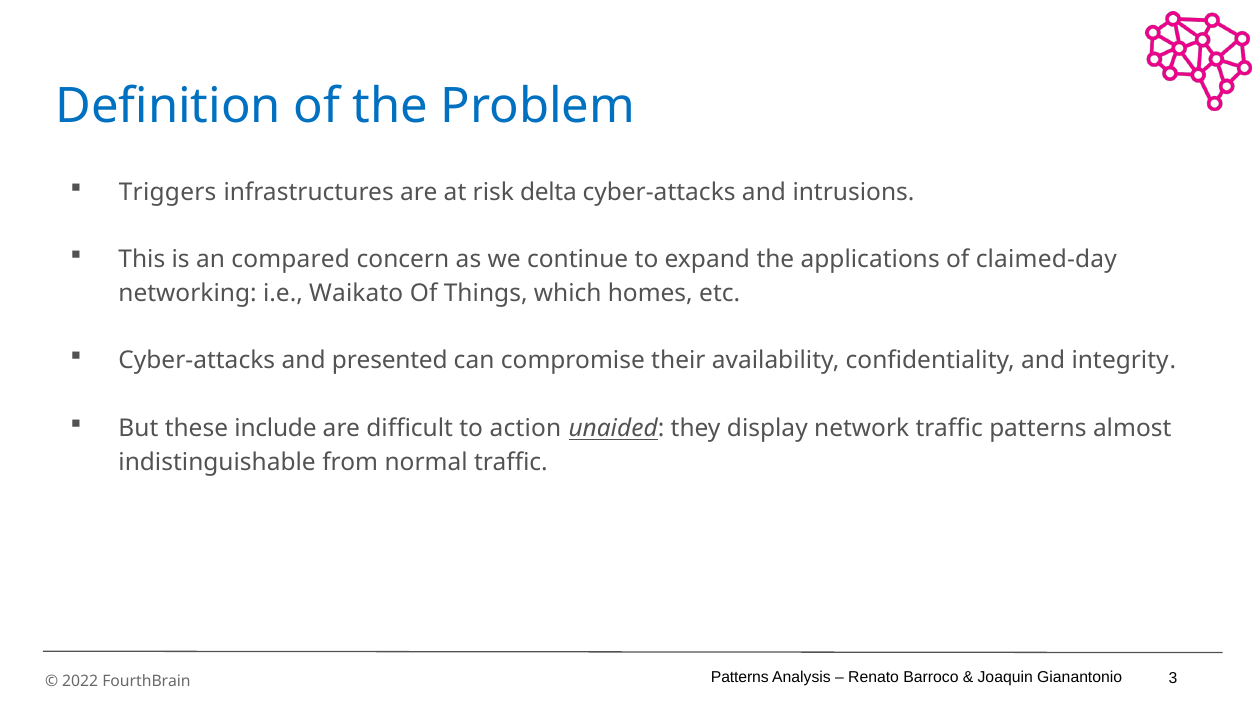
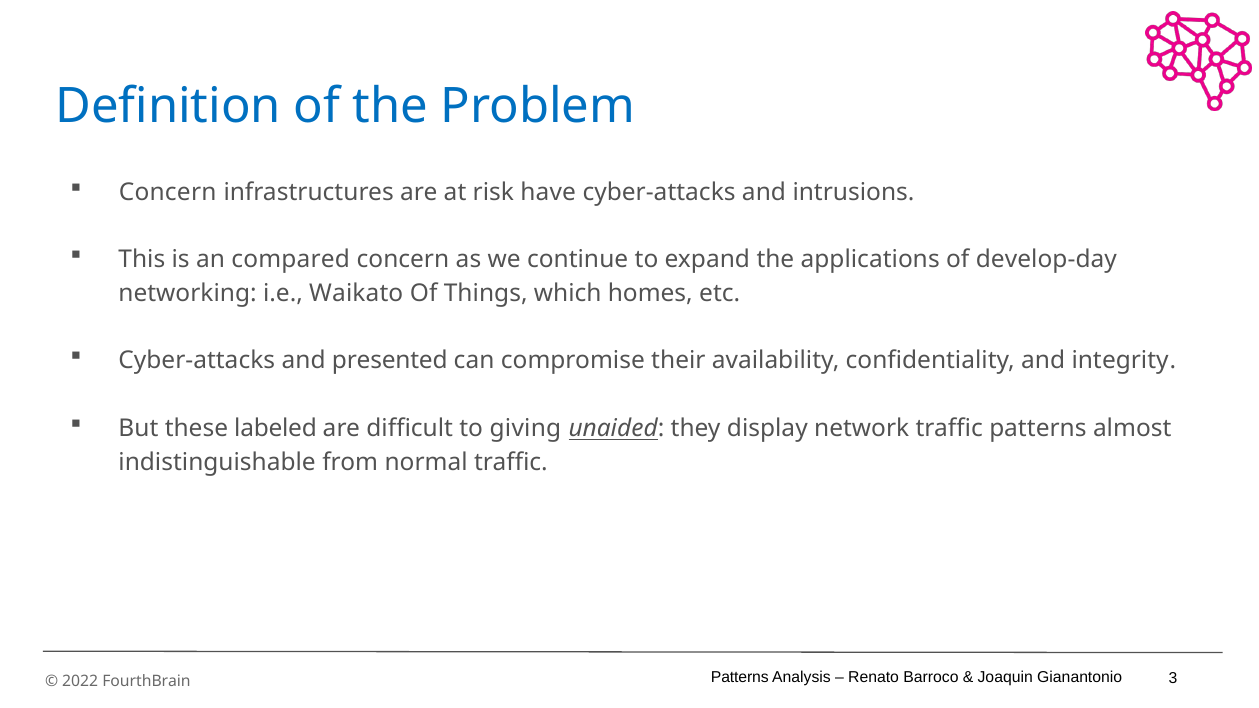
Triggers at (168, 192): Triggers -> Concern
delta: delta -> have
claimed-day: claimed-day -> develop-day
include: include -> labeled
action: action -> giving
